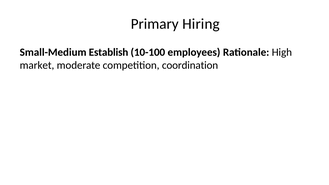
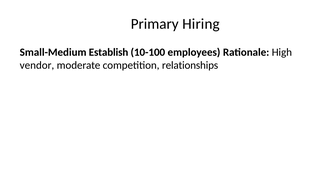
market: market -> vendor
coordination: coordination -> relationships
